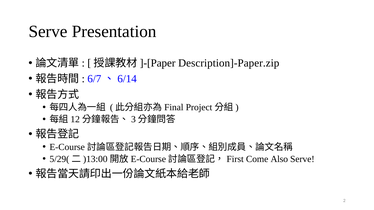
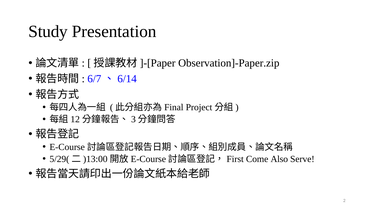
Serve at (48, 31): Serve -> Study
Description]-Paper.zip: Description]-Paper.zip -> Observation]-Paper.zip
